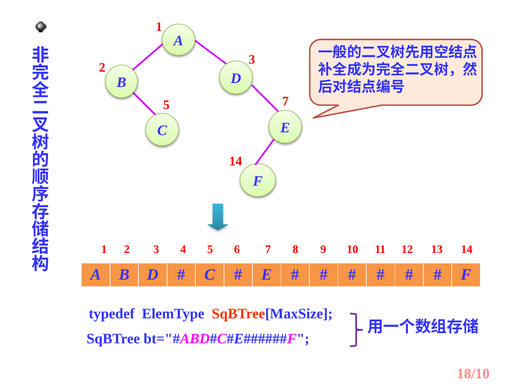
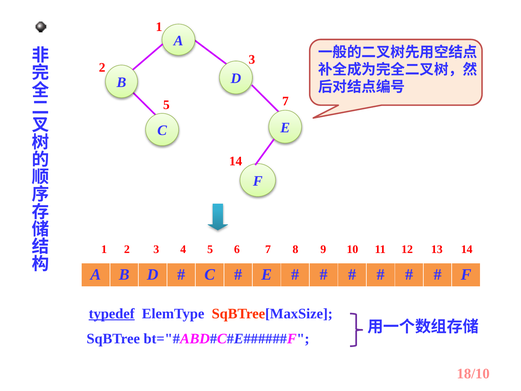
typedef underline: none -> present
